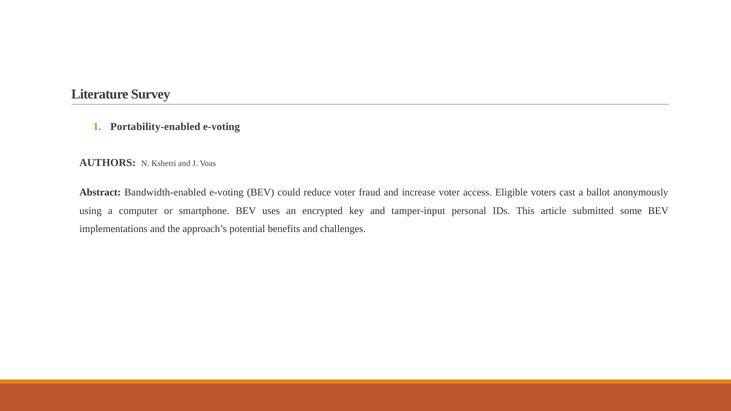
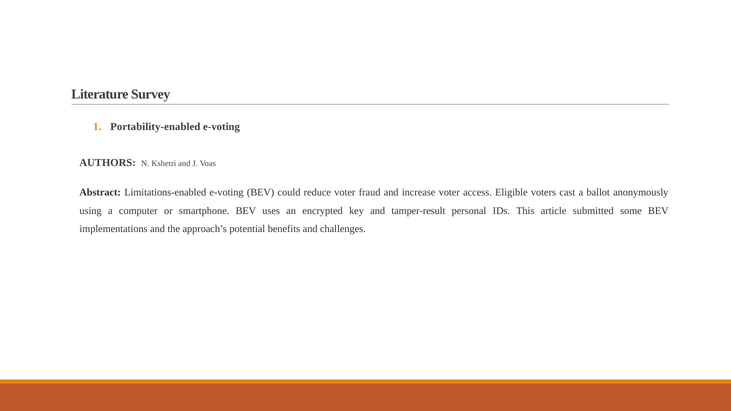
Bandwidth-enabled: Bandwidth-enabled -> Limitations-enabled
tamper-input: tamper-input -> tamper-result
